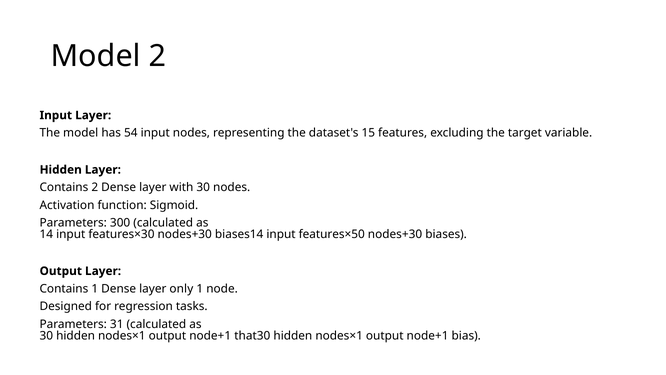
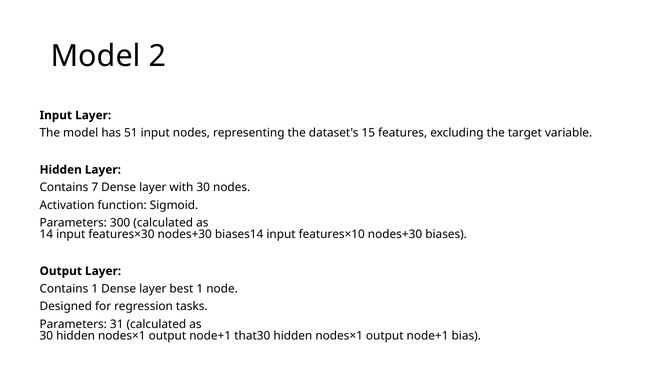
54: 54 -> 51
Contains 2: 2 -> 7
features×50: features×50 -> features×10
only: only -> best
